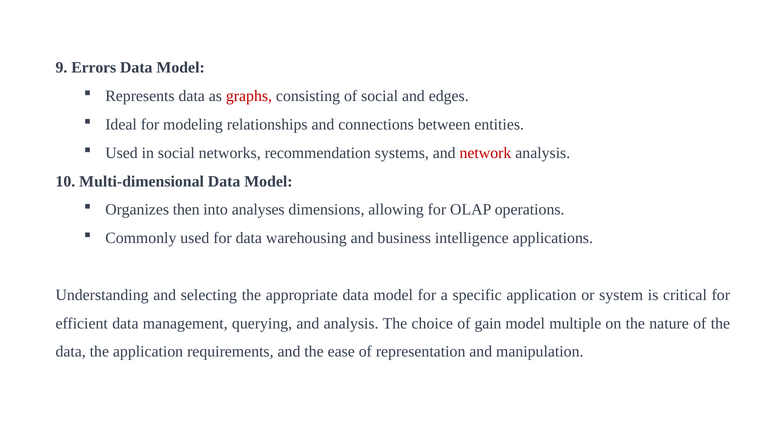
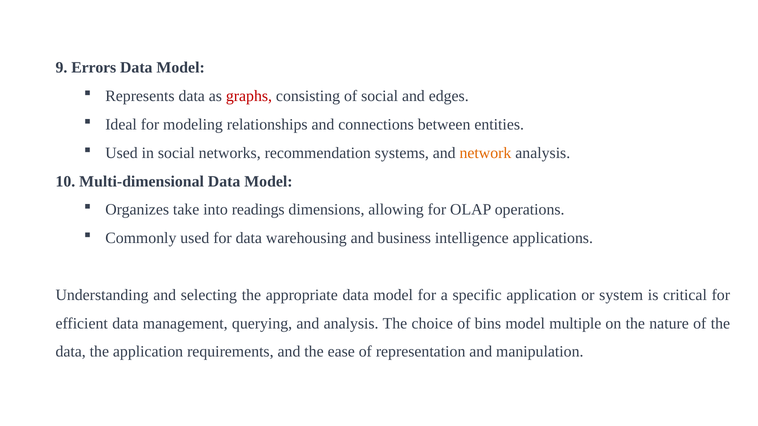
network colour: red -> orange
then: then -> take
analyses: analyses -> readings
gain: gain -> bins
